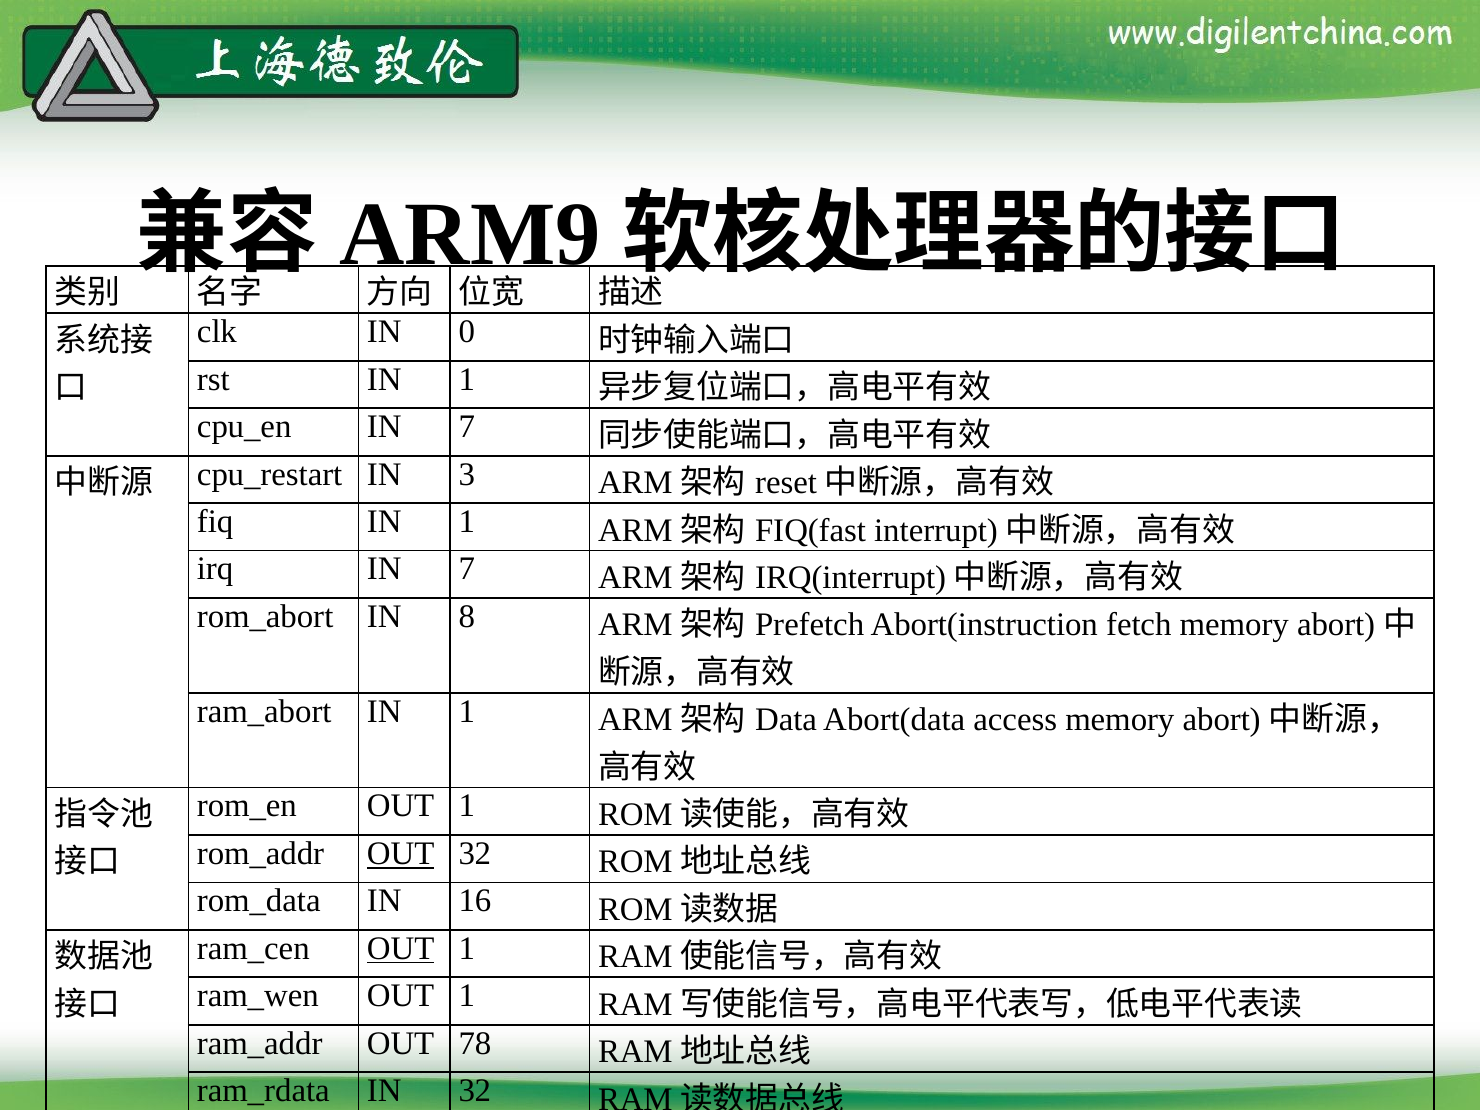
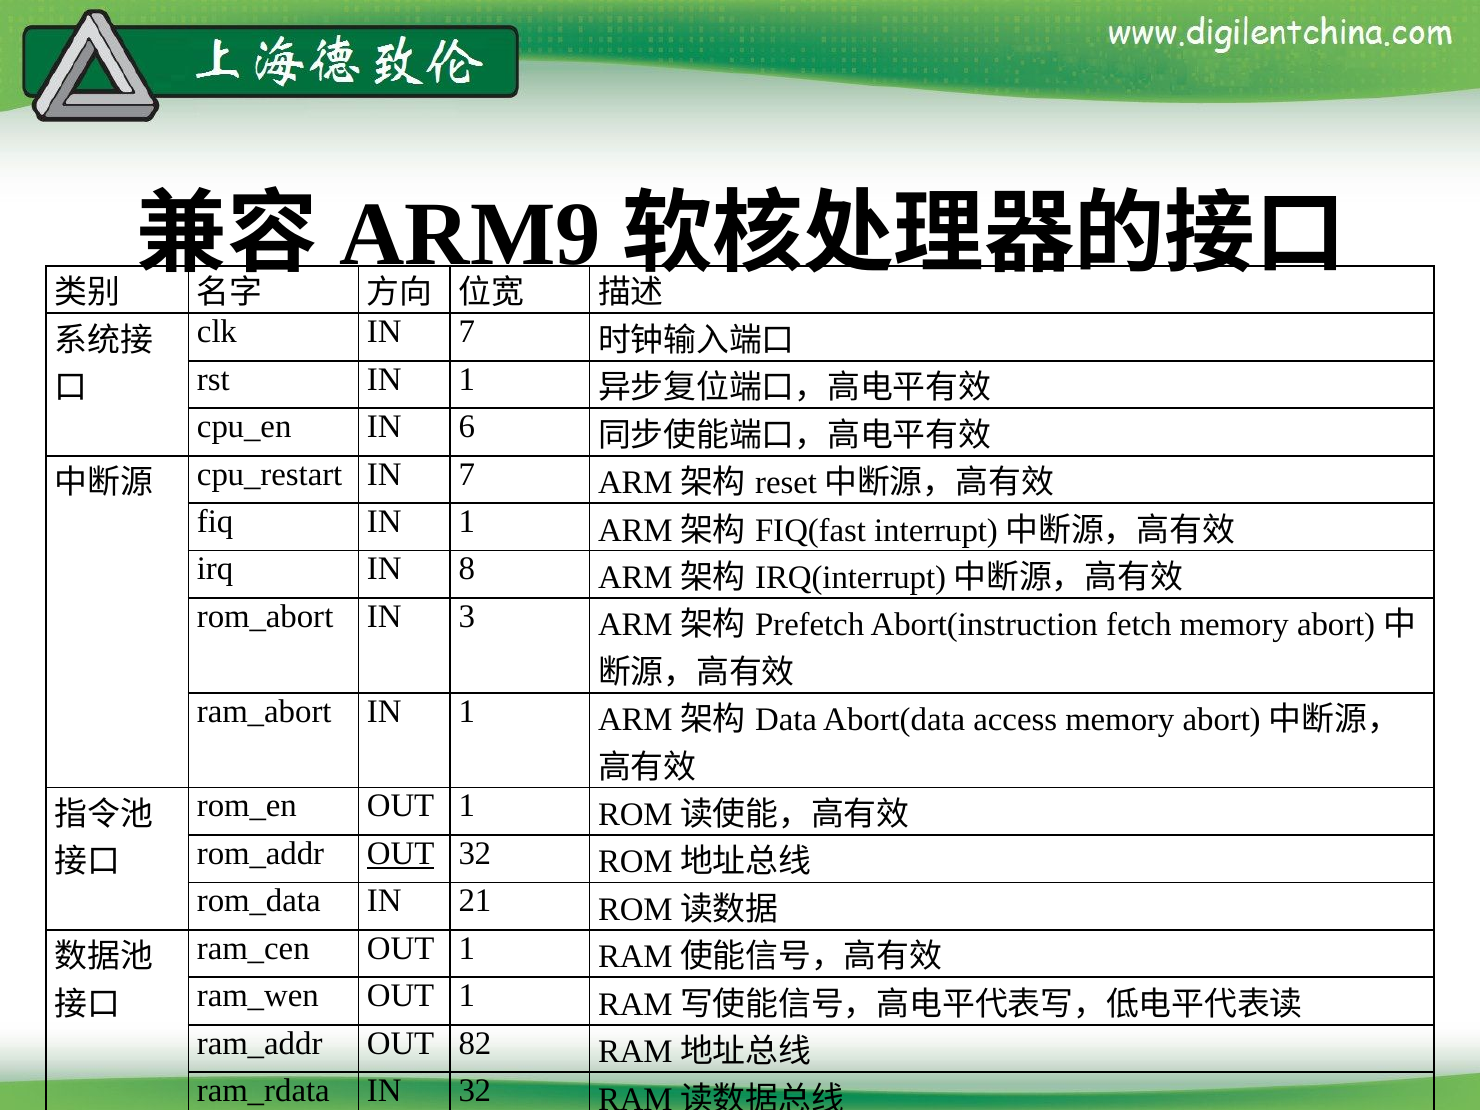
clk IN 0: 0 -> 7
7 at (467, 427): 7 -> 6
3 at (467, 474): 3 -> 7
irq IN 7: 7 -> 8
8: 8 -> 3
16: 16 -> 21
OUT at (401, 948) underline: present -> none
78: 78 -> 82
